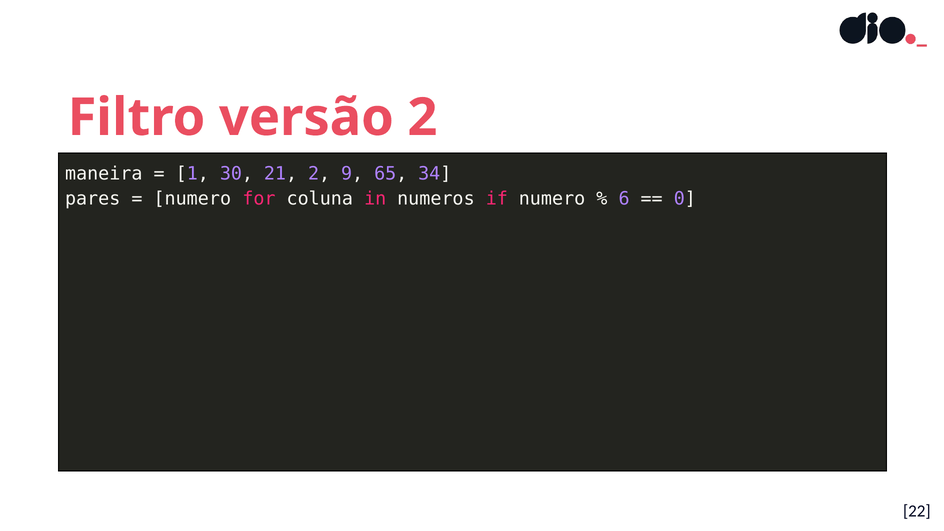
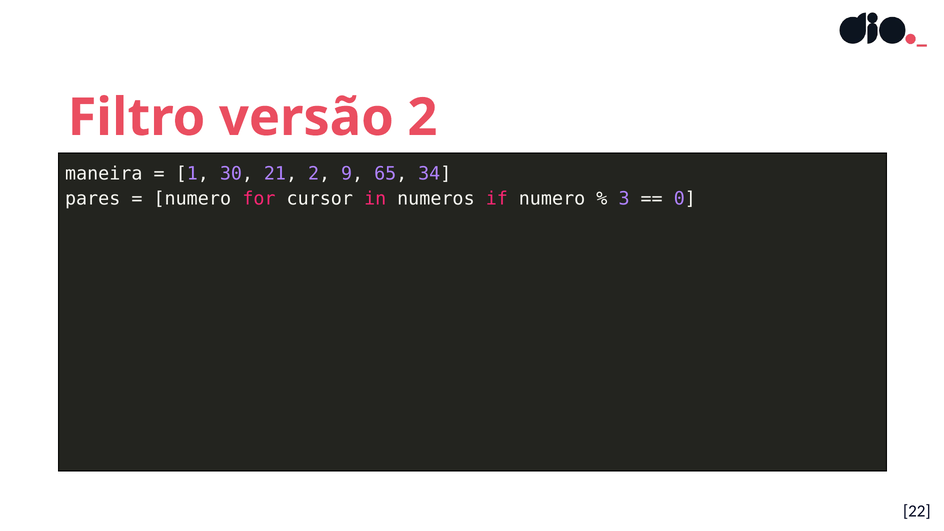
coluna: coluna -> cursor
6: 6 -> 3
